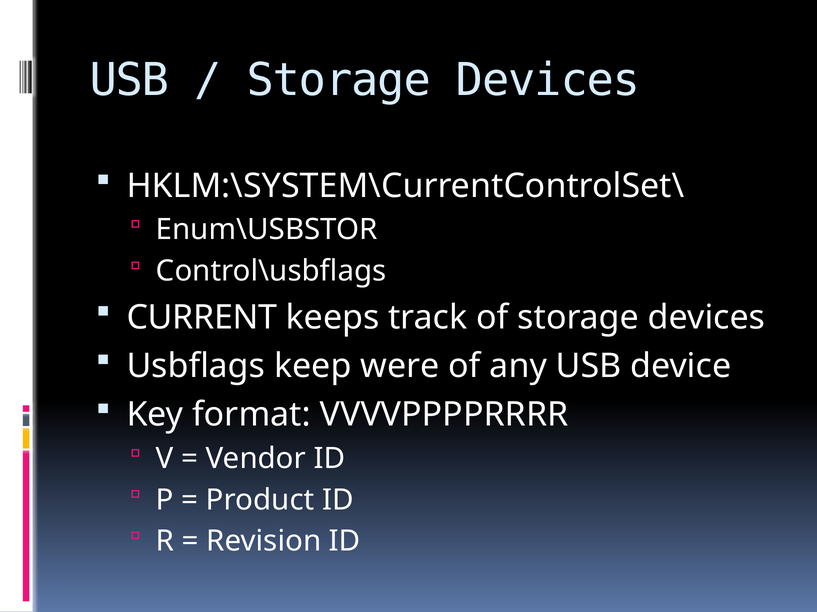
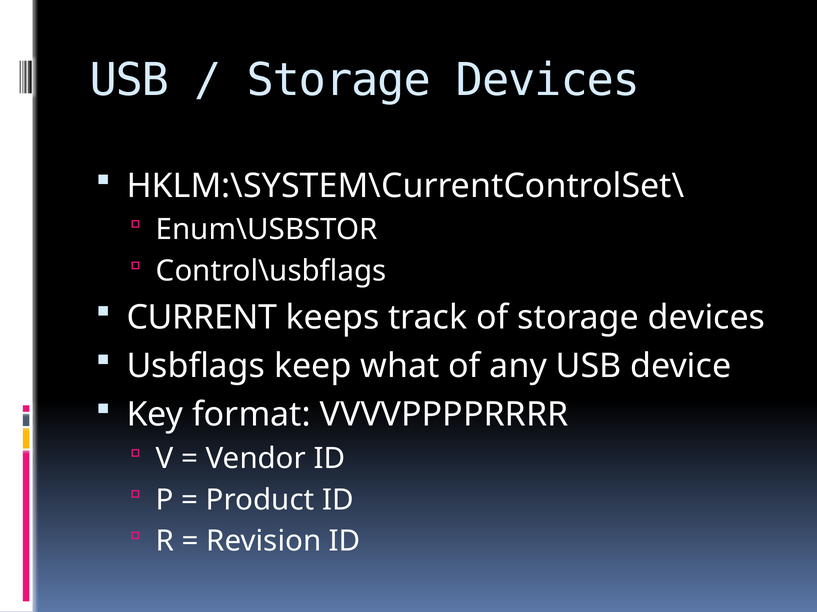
were: were -> what
